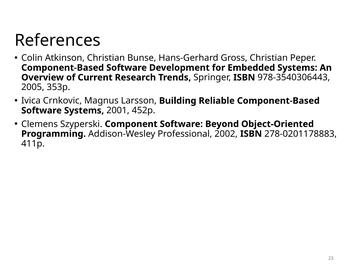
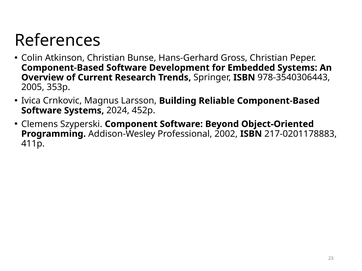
2001: 2001 -> 2024
278-0201178883: 278-0201178883 -> 217-0201178883
